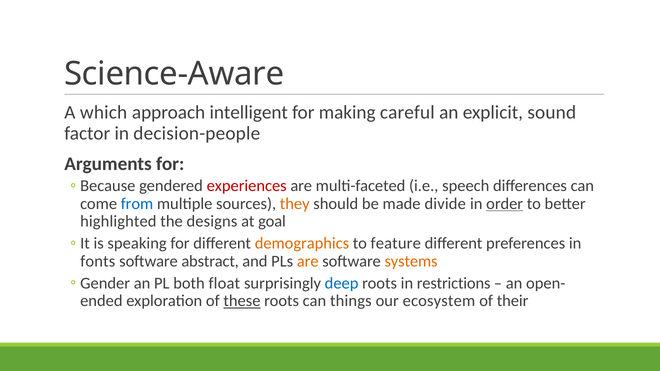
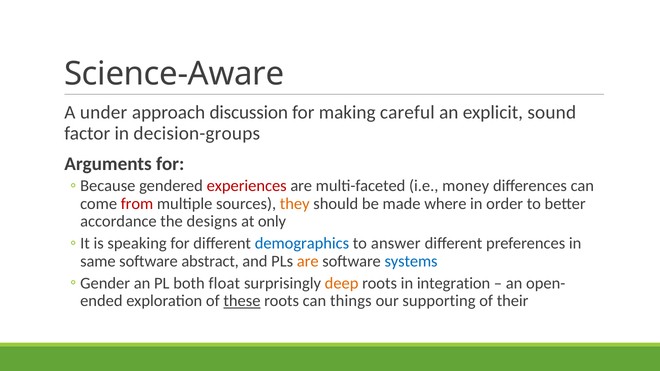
which: which -> under
intelligent: intelligent -> discussion
decision-people: decision-people -> decision-groups
speech: speech -> money
from colour: blue -> red
divide: divide -> where
order underline: present -> none
highlighted: highlighted -> accordance
goal: goal -> only
demographics colour: orange -> blue
feature: feature -> answer
fonts: fonts -> same
systems colour: orange -> blue
deep colour: blue -> orange
restrictions: restrictions -> integration
ecosystem: ecosystem -> supporting
